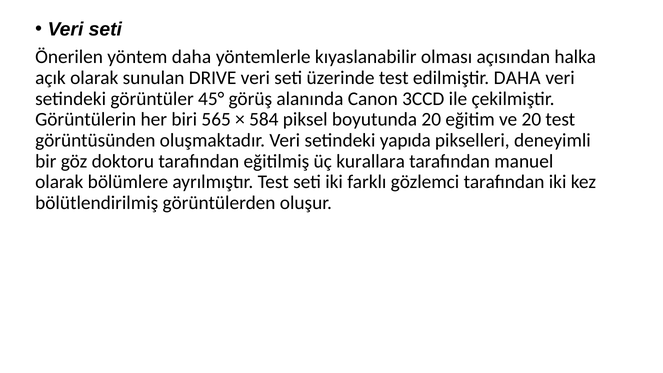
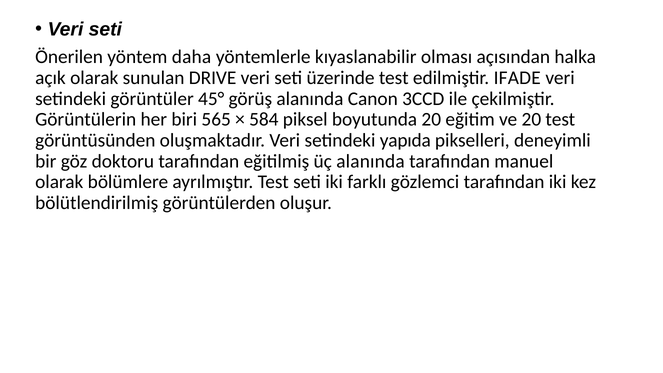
edilmiştir DAHA: DAHA -> IFADE
üç kurallara: kurallara -> alanında
